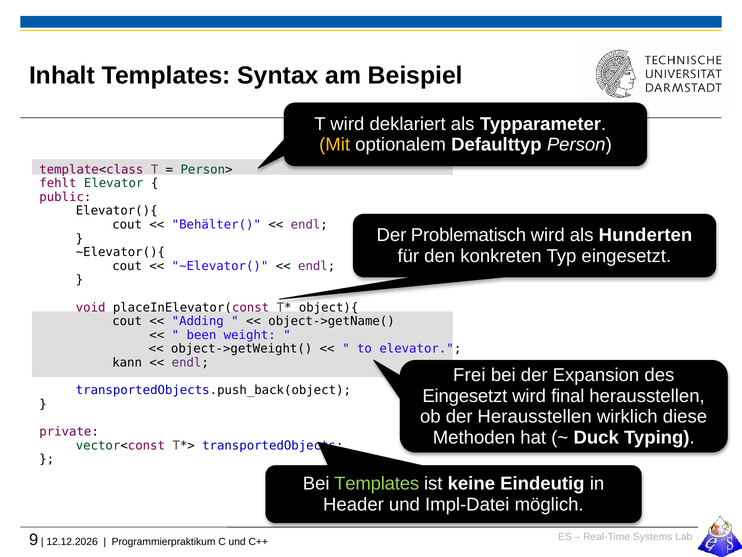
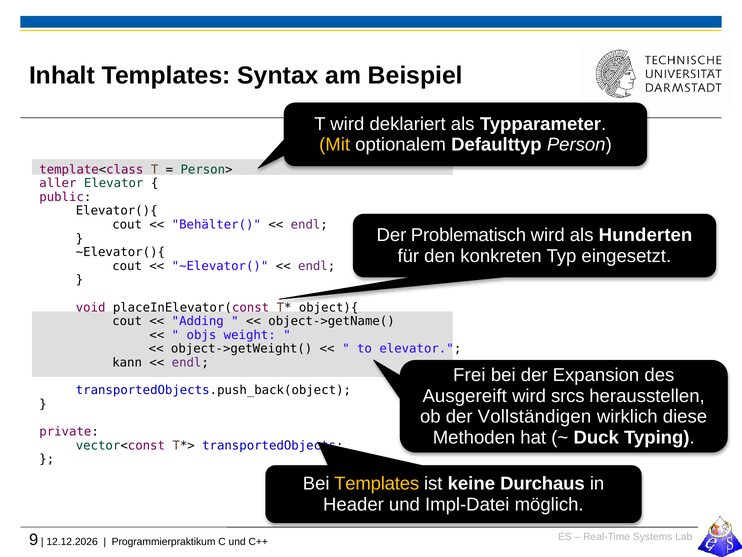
fehlt: fehlt -> aller
been: been -> objs
Eingesetzt at (465, 396): Eingesetzt -> Ausgereift
final: final -> srcs
der Herausstellen: Herausstellen -> Vollständigen
Templates at (377, 483) colour: light green -> yellow
Eindeutig: Eindeutig -> Durchaus
